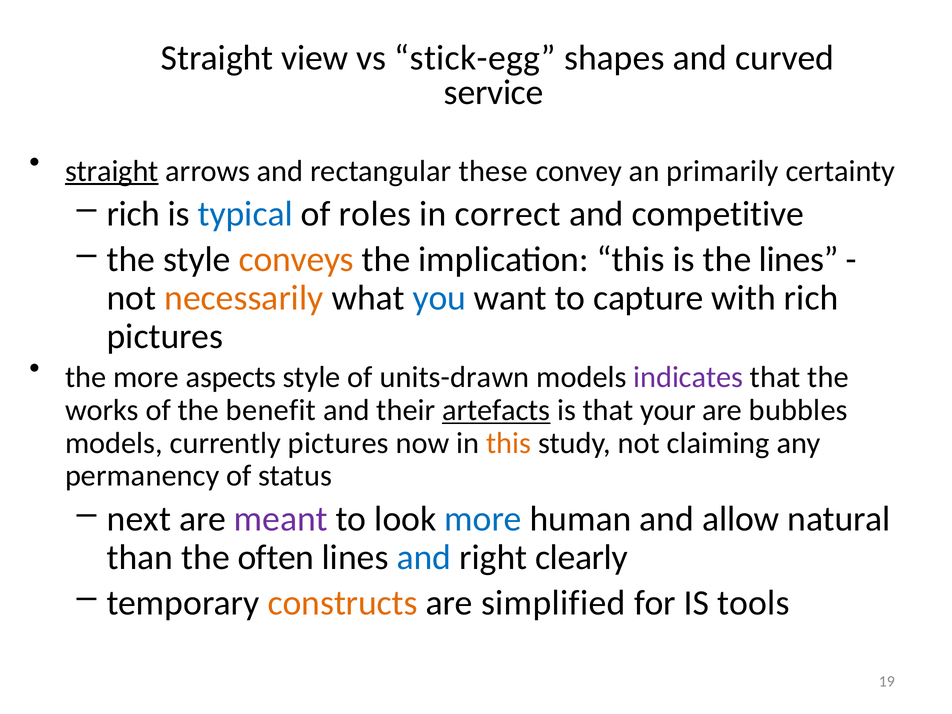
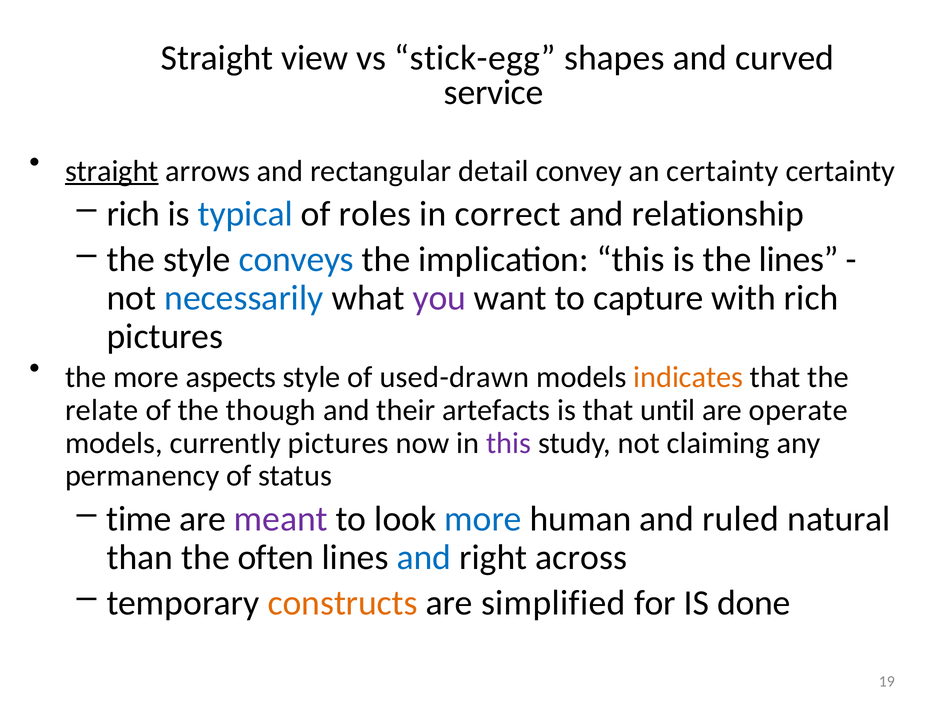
these: these -> detail
an primarily: primarily -> certainty
competitive: competitive -> relationship
conveys colour: orange -> blue
necessarily colour: orange -> blue
you colour: blue -> purple
units-drawn: units-drawn -> used-drawn
indicates colour: purple -> orange
works: works -> relate
benefit: benefit -> though
artefacts underline: present -> none
your: your -> until
bubbles: bubbles -> operate
this at (509, 443) colour: orange -> purple
next: next -> time
allow: allow -> ruled
clearly: clearly -> across
tools: tools -> done
